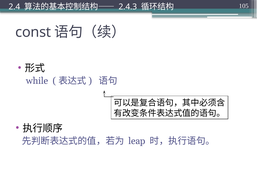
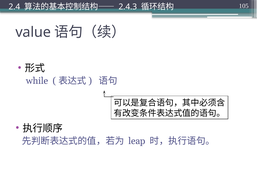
const: const -> value
